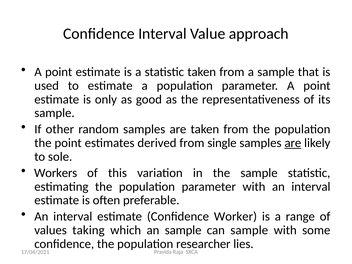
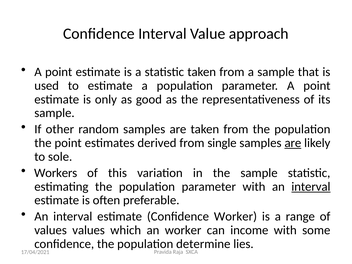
interval at (311, 187) underline: none -> present
values taking: taking -> values
an sample: sample -> worker
can sample: sample -> income
researcher: researcher -> determine
